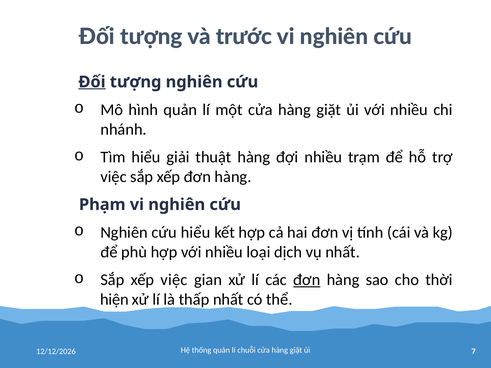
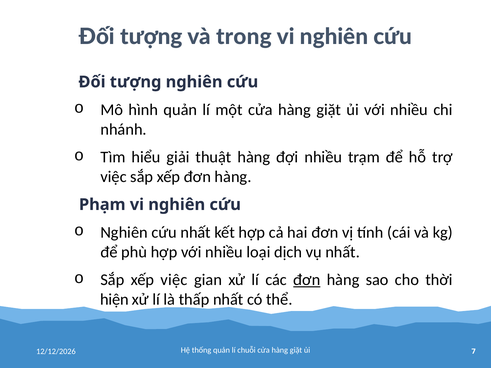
trước: trước -> trong
Đối at (92, 82) underline: present -> none
cứu hiểu: hiểu -> nhất
